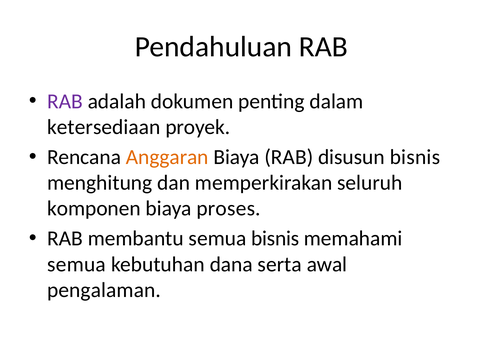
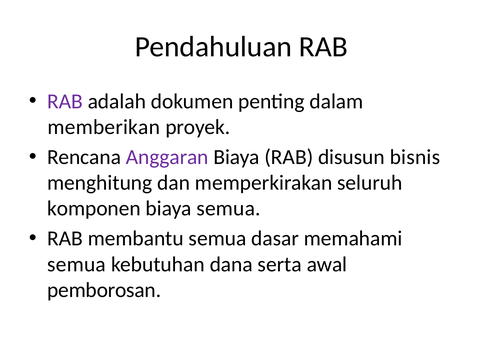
ketersediaan: ketersediaan -> memberikan
Anggaran colour: orange -> purple
biaya proses: proses -> semua
semua bisnis: bisnis -> dasar
pengalaman: pengalaman -> pemborosan
